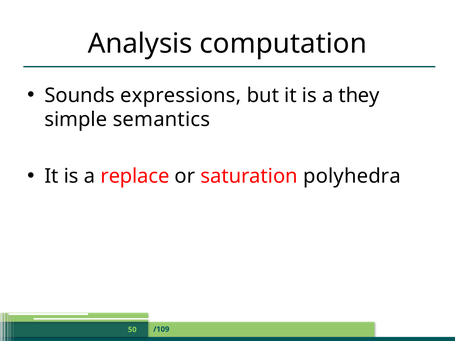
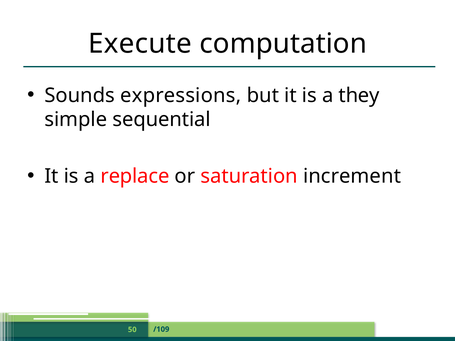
Analysis: Analysis -> Execute
semantics: semantics -> sequential
polyhedra: polyhedra -> increment
